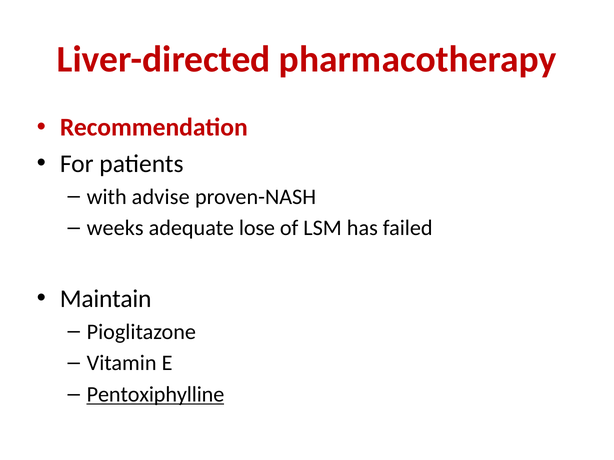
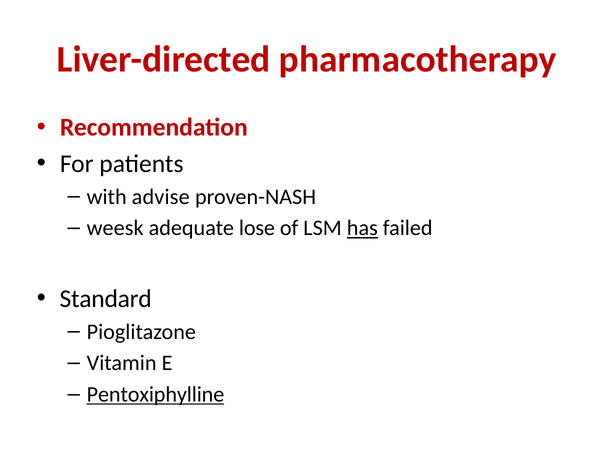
weeks: weeks -> weesk
has underline: none -> present
Maintain: Maintain -> Standard
